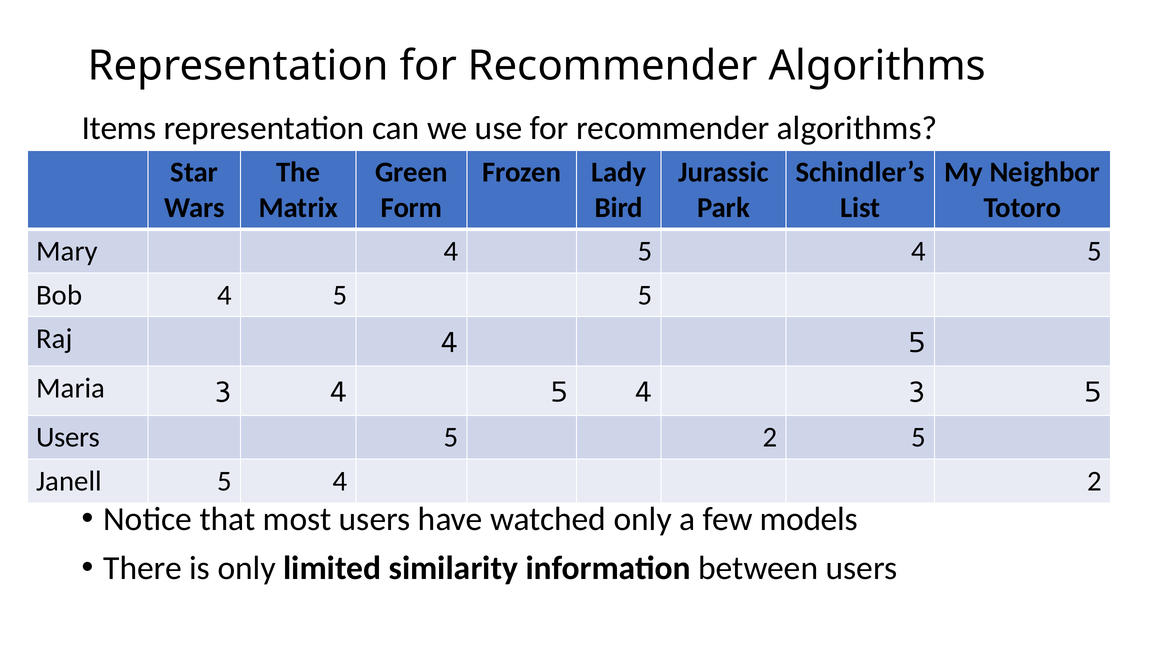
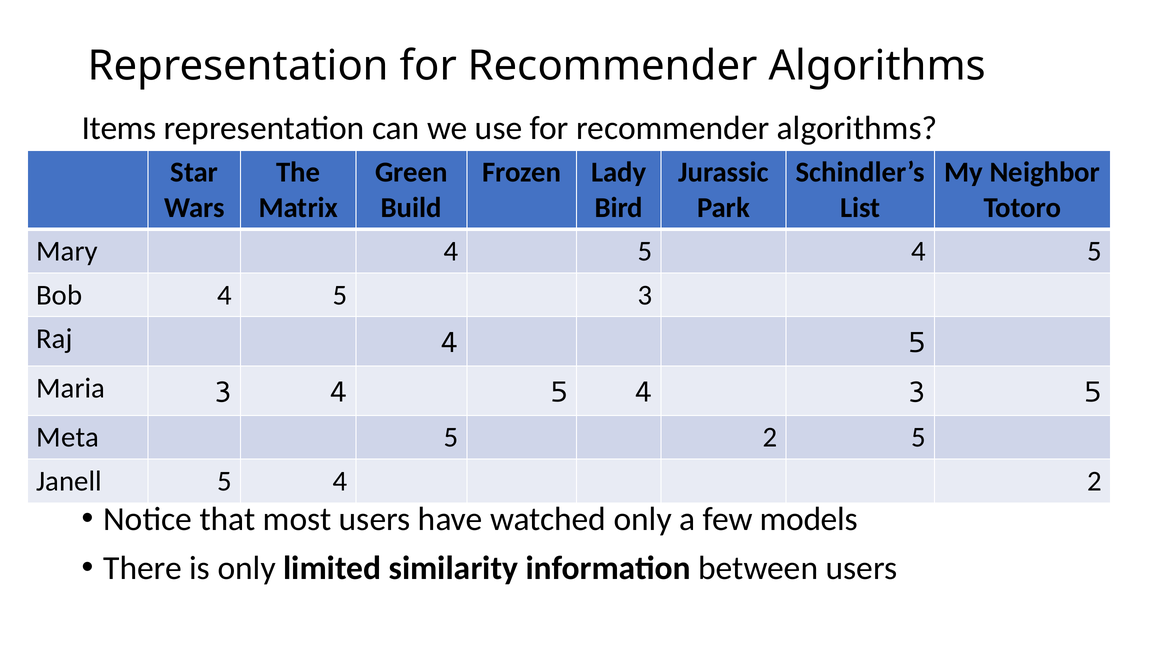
Form: Form -> Build
5 5: 5 -> 3
Users at (68, 437): Users -> Meta
